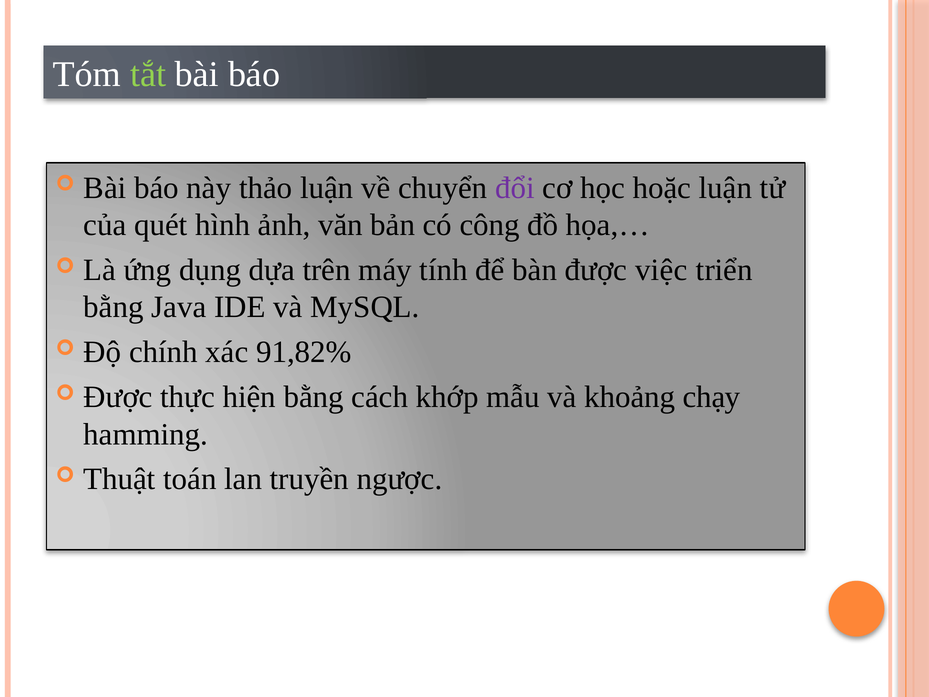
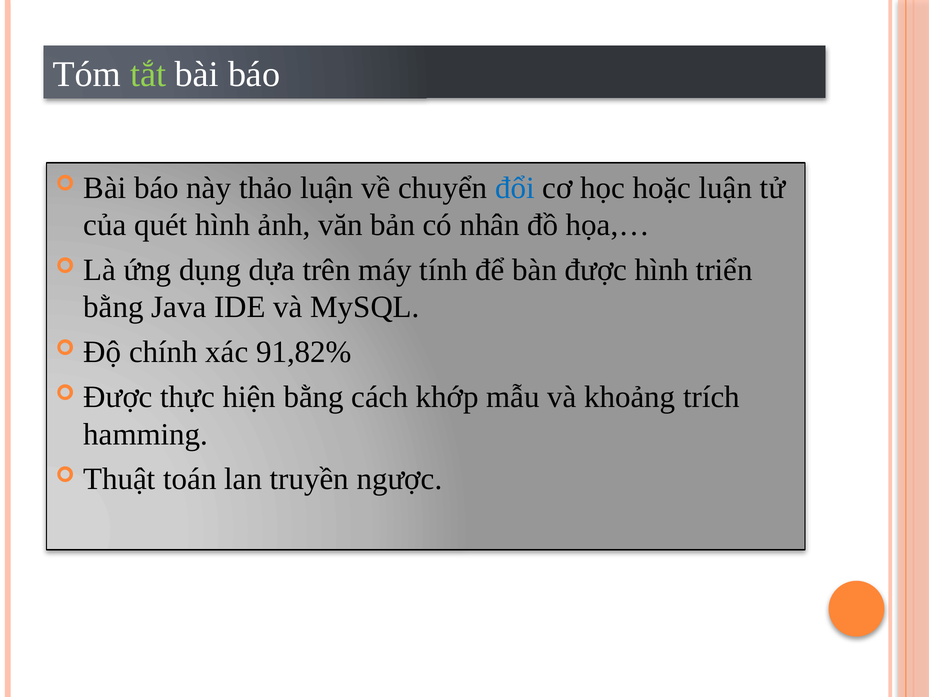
đổi colour: purple -> blue
công: công -> nhân
được việc: việc -> hình
chạy: chạy -> trích
